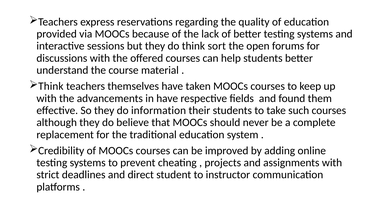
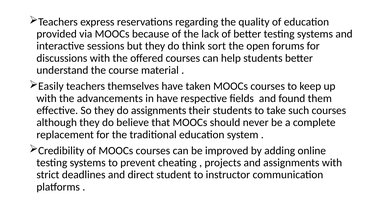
Think at (51, 86): Think -> Easily
do information: information -> assignments
